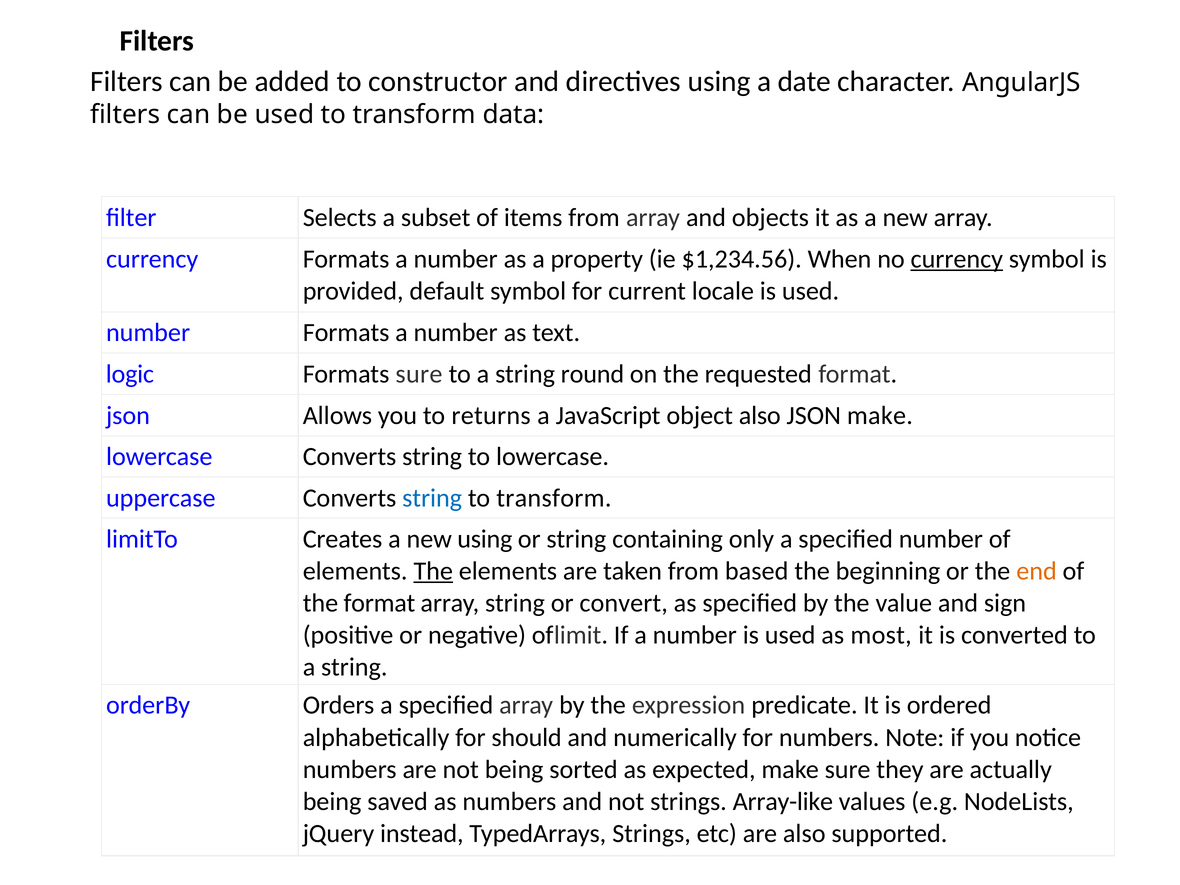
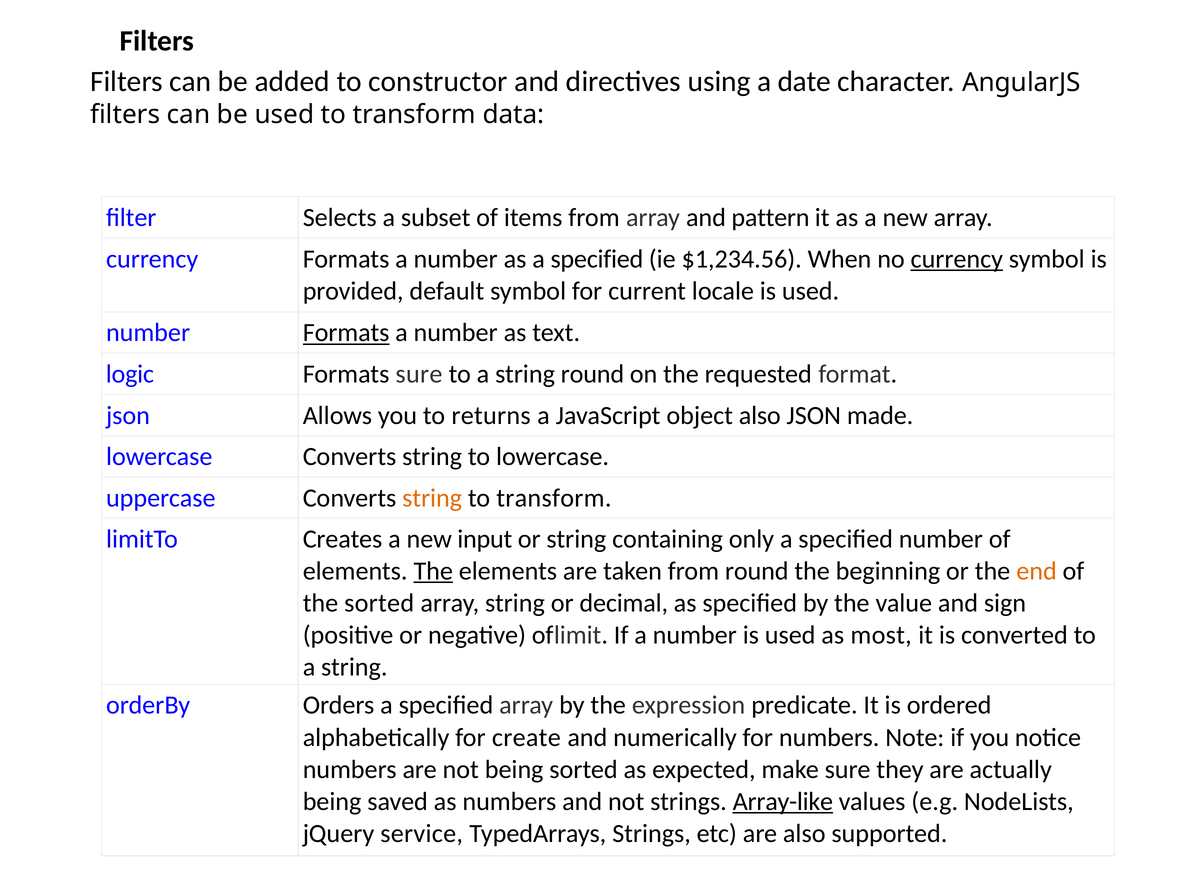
objects: objects -> pattern
as a property: property -> specified
Formats at (346, 333) underline: none -> present
JSON make: make -> made
string at (432, 498) colour: blue -> orange
new using: using -> input
from based: based -> round
the format: format -> sorted
convert: convert -> decimal
should: should -> create
Array-like underline: none -> present
instead: instead -> service
